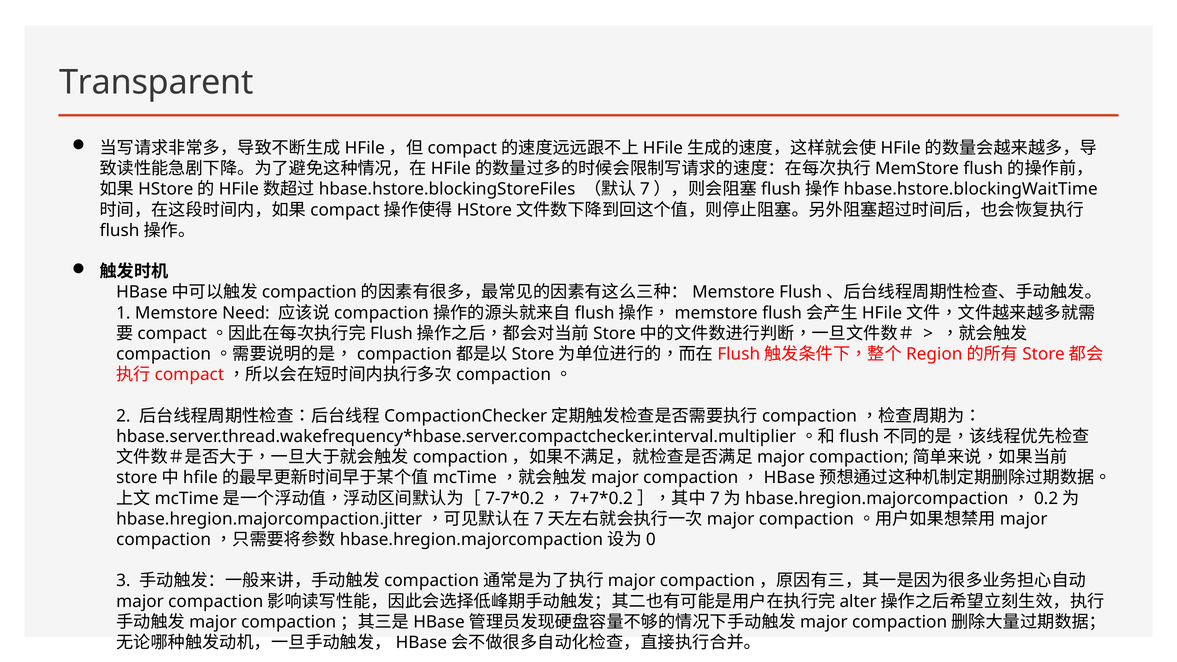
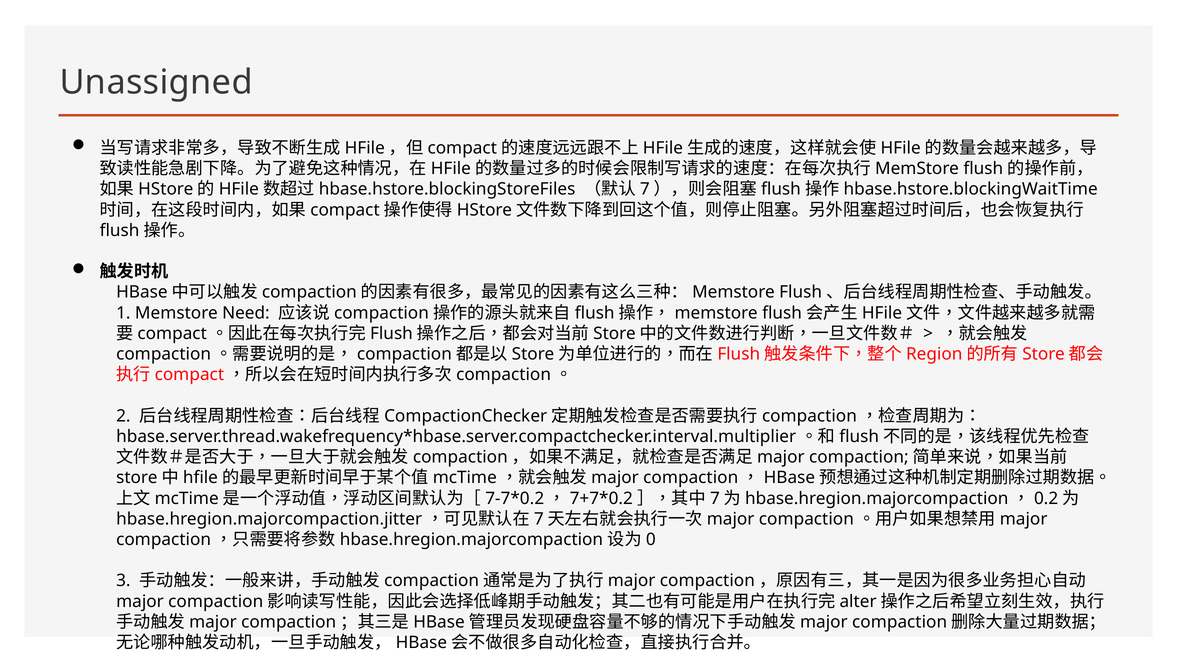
Transparent: Transparent -> Unassigned
